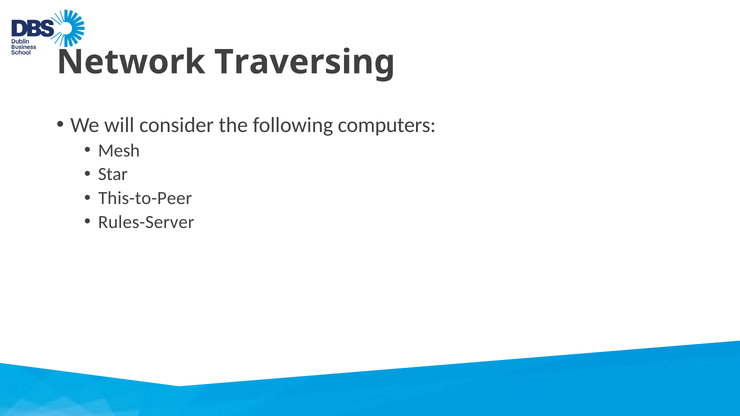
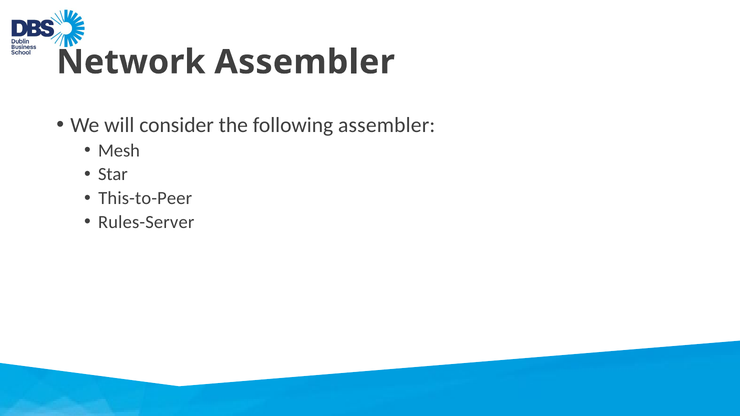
Network Traversing: Traversing -> Assembler
following computers: computers -> assembler
